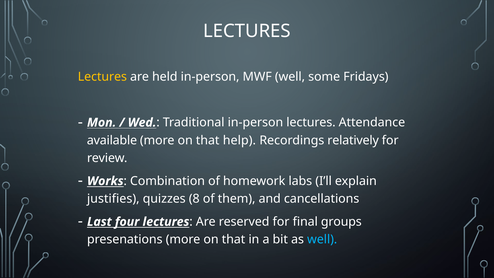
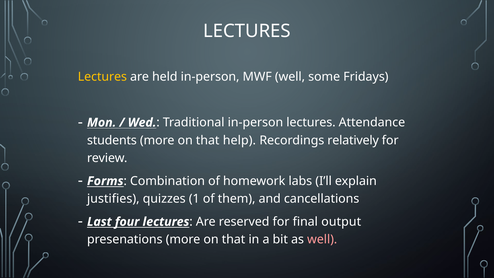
available: available -> students
Works: Works -> Forms
8: 8 -> 1
groups: groups -> output
well at (322, 239) colour: light blue -> pink
